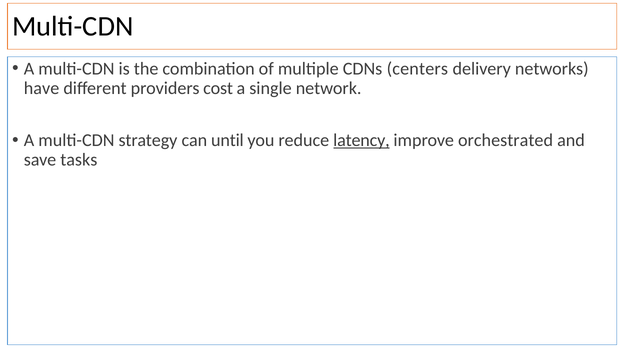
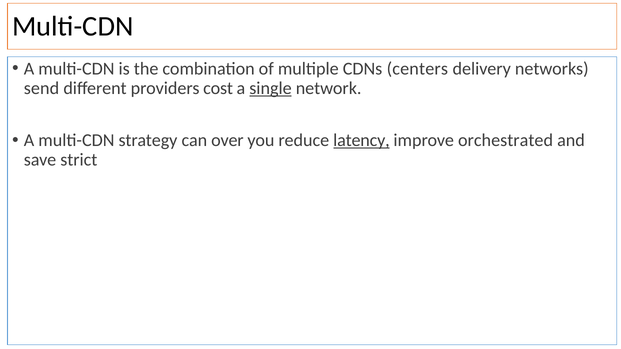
have: have -> send
single underline: none -> present
until: until -> over
tasks: tasks -> strict
